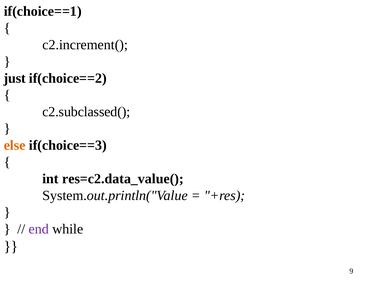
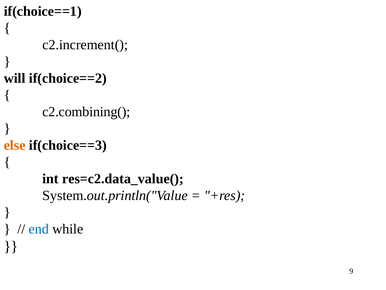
just: just -> will
c2.subclassed(: c2.subclassed( -> c2.combining(
end colour: purple -> blue
